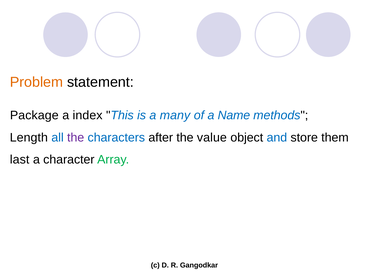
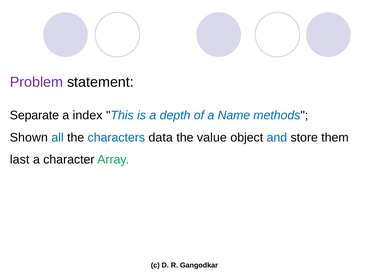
Problem colour: orange -> purple
Package: Package -> Separate
many: many -> depth
Length: Length -> Shown
the at (76, 137) colour: purple -> black
after: after -> data
